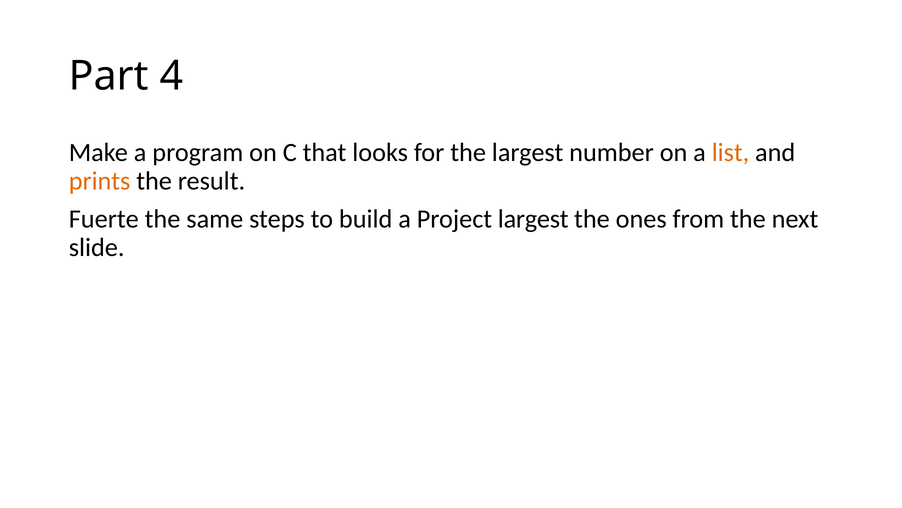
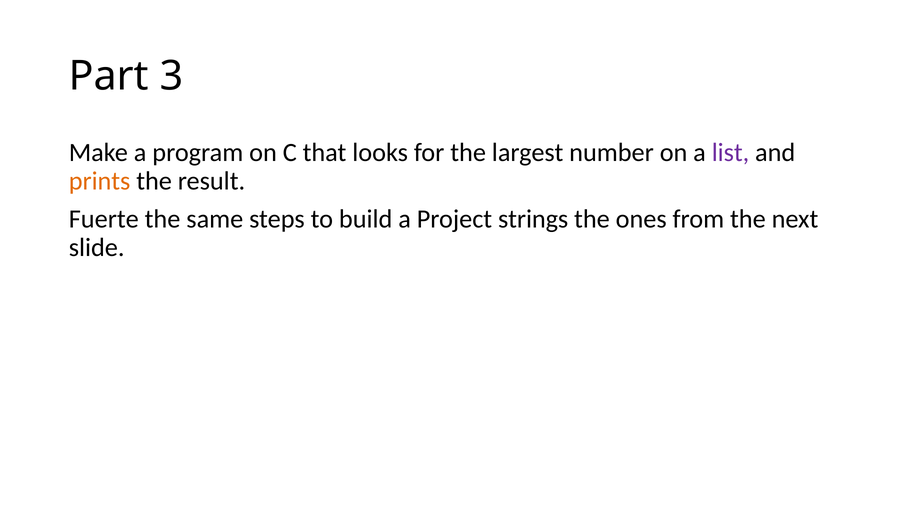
4: 4 -> 3
list colour: orange -> purple
Project largest: largest -> strings
